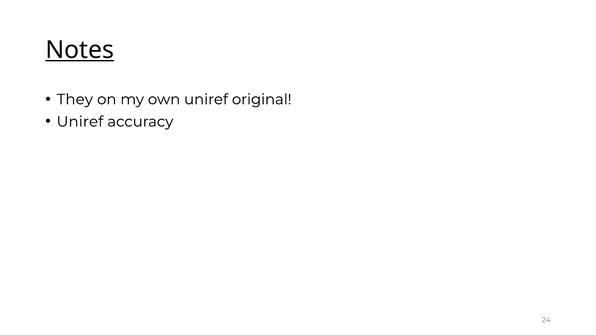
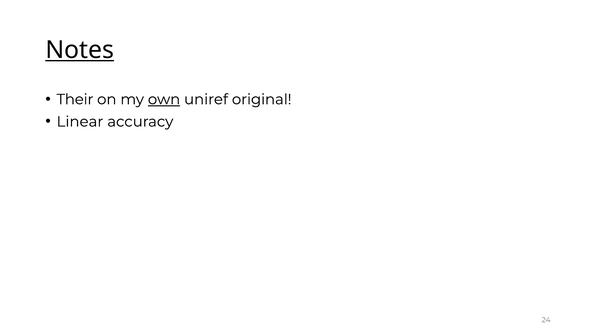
They: They -> Their
own underline: none -> present
Uniref at (80, 122): Uniref -> Linear
